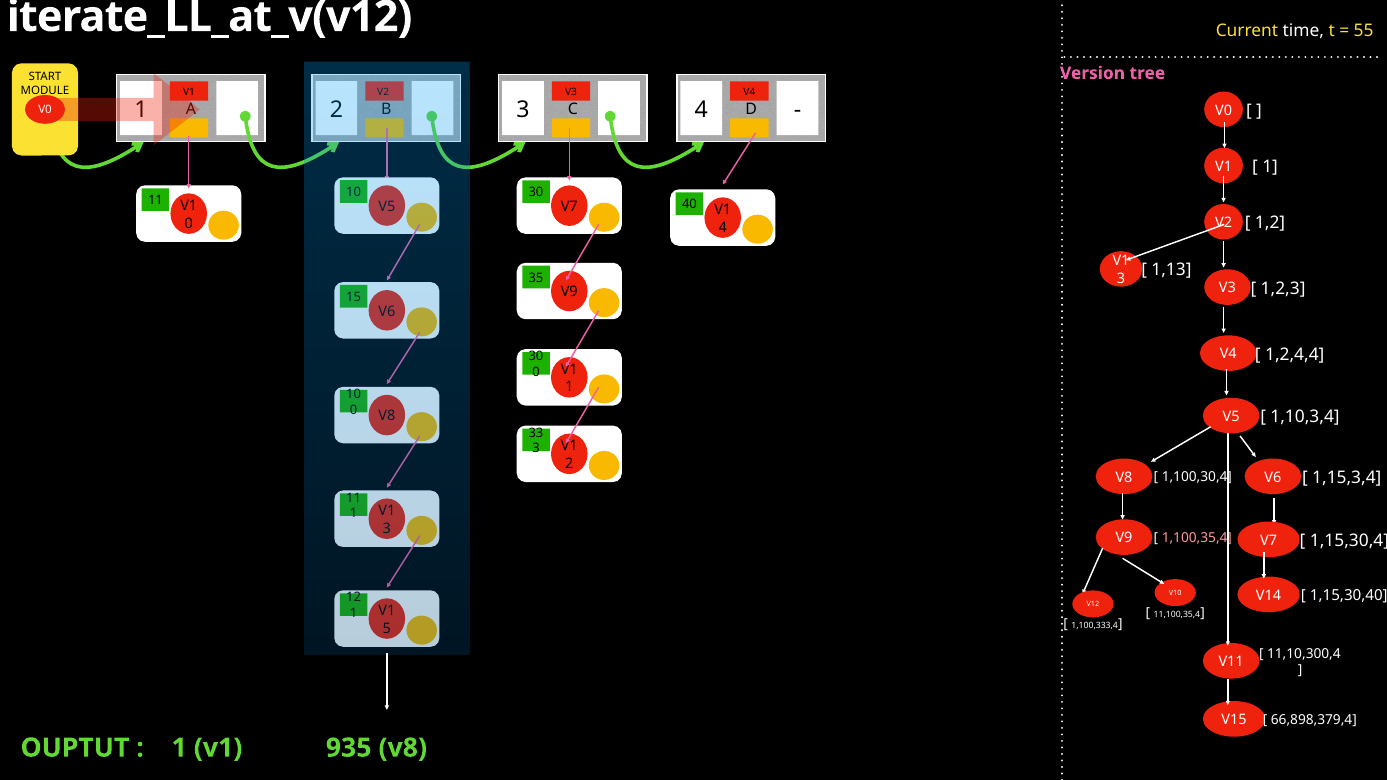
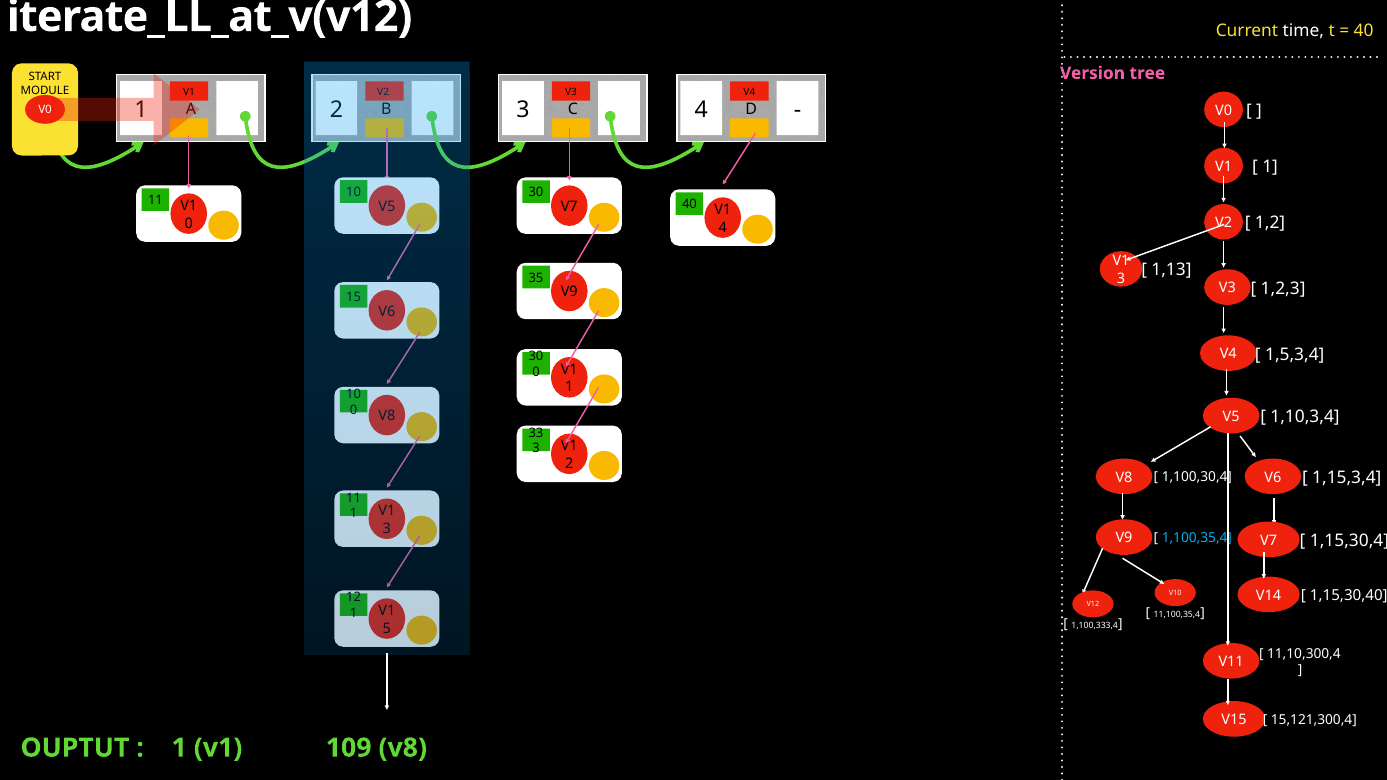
55 at (1364, 30): 55 -> 40
1,2,4,4: 1,2,4,4 -> 1,5,3,4
1,100,35,4 colour: pink -> light blue
66,898,379,4: 66,898,379,4 -> 15,121,300,4
935: 935 -> 109
